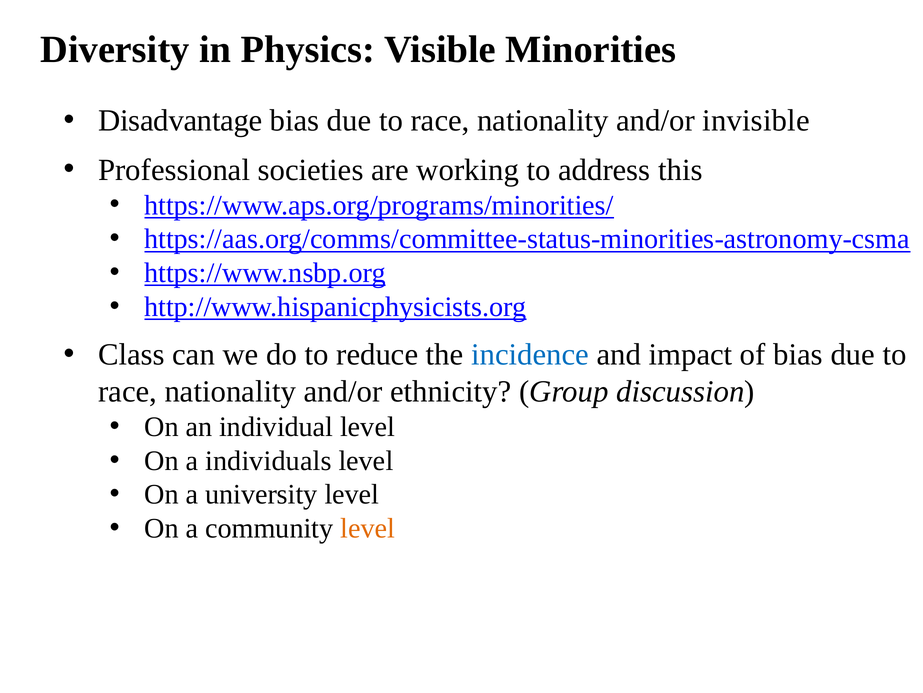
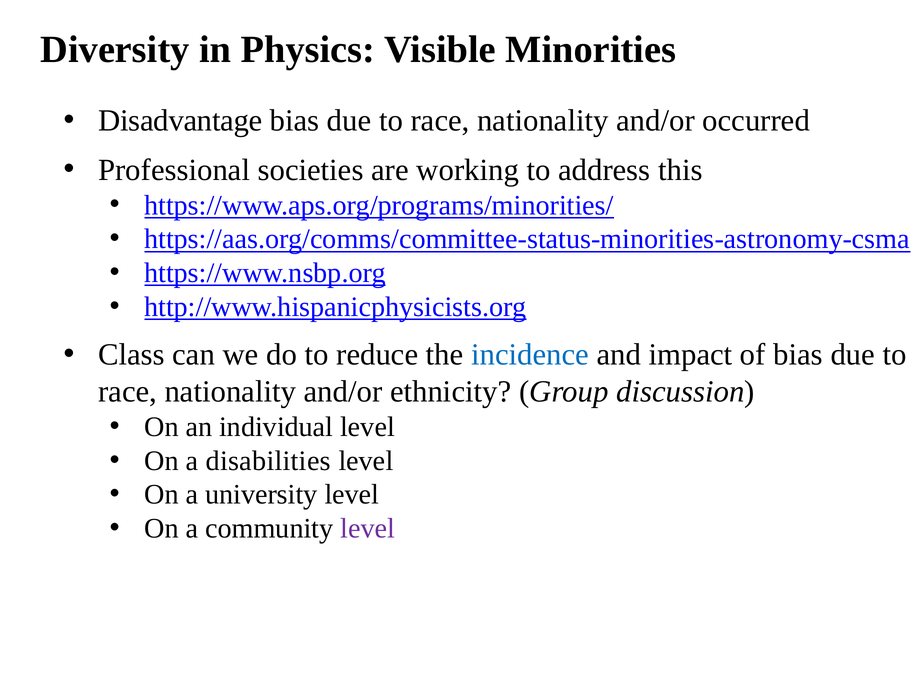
invisible: invisible -> occurred
individuals: individuals -> disabilities
level at (368, 528) colour: orange -> purple
